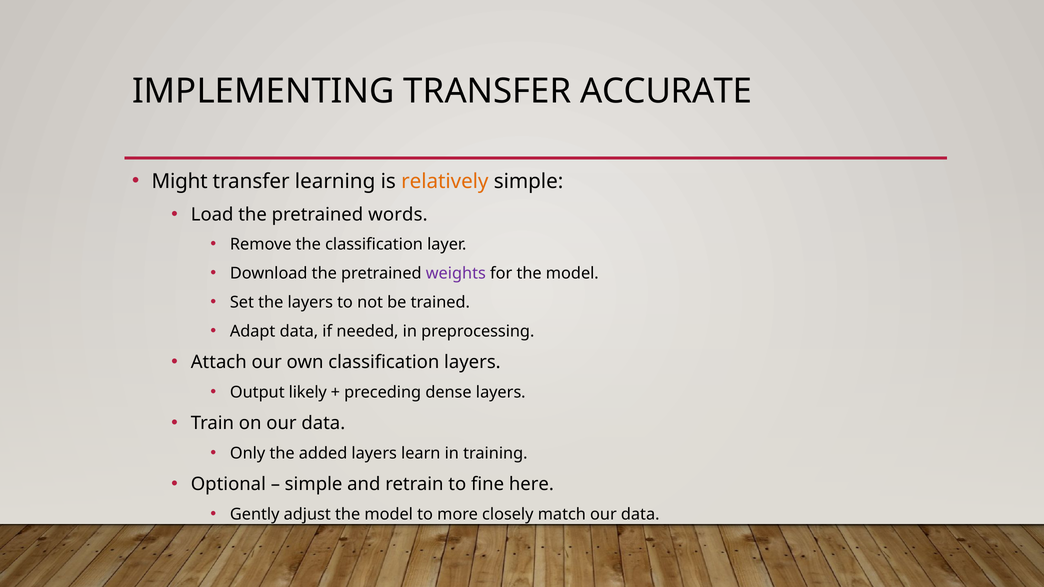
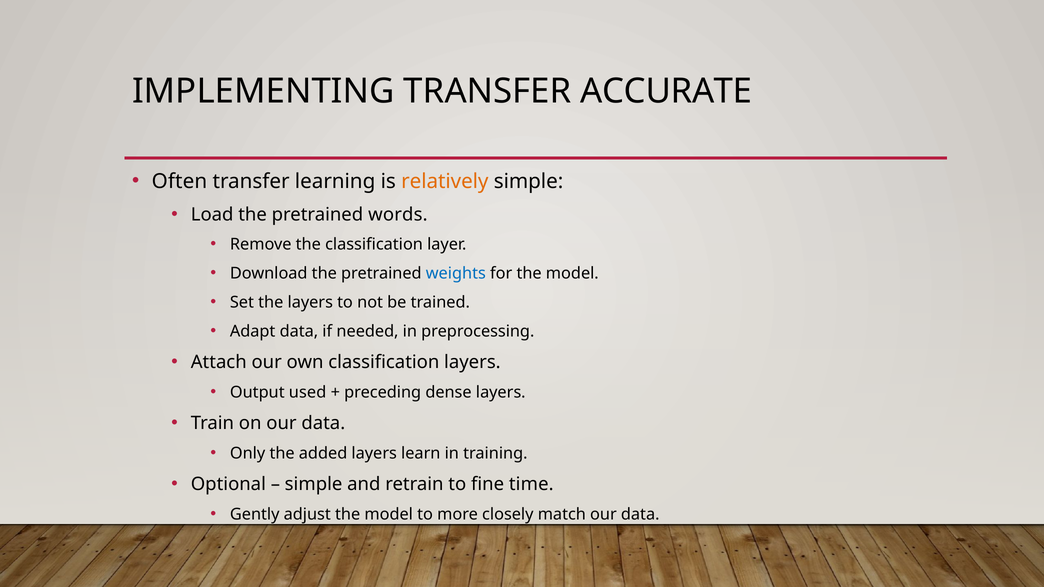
Might: Might -> Often
weights colour: purple -> blue
likely: likely -> used
here: here -> time
